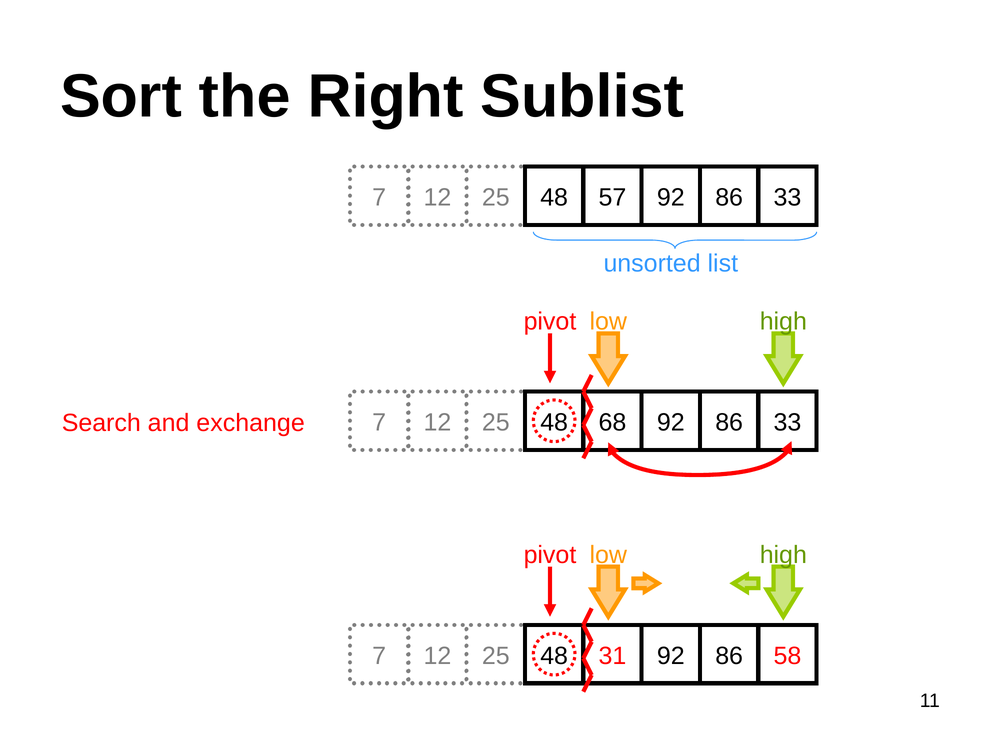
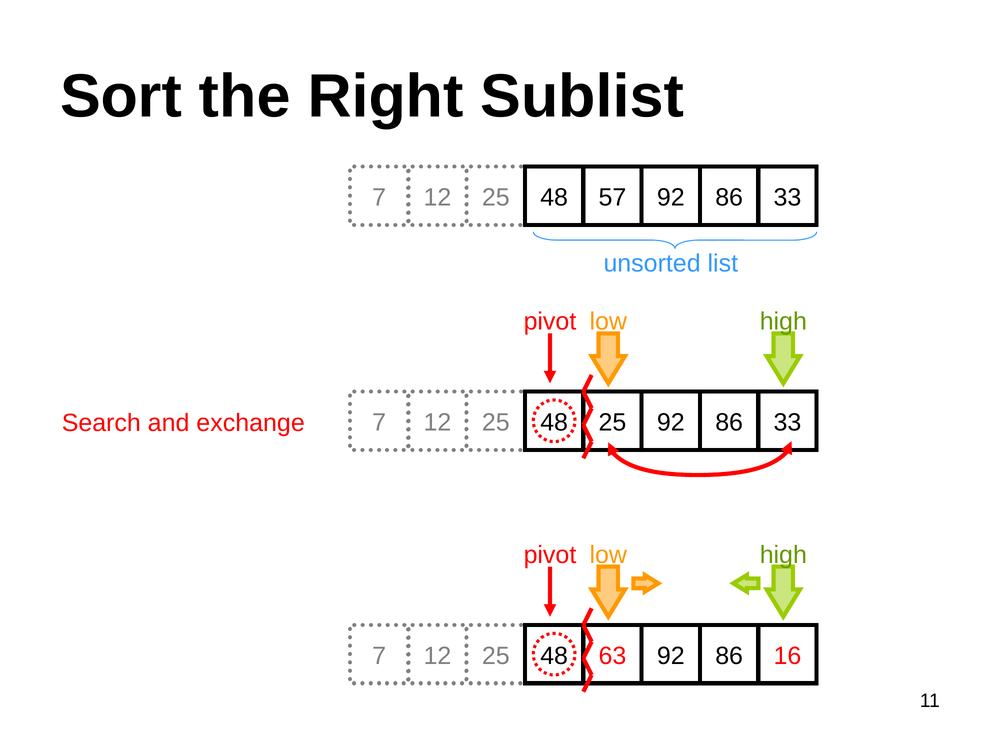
48 68: 68 -> 25
31: 31 -> 63
58: 58 -> 16
